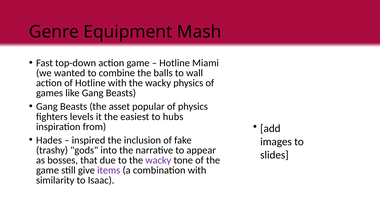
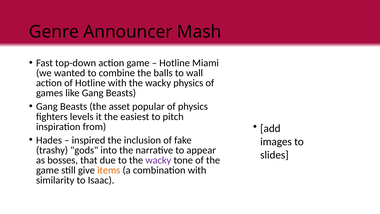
Equipment: Equipment -> Announcer
hubs: hubs -> pitch
items colour: purple -> orange
